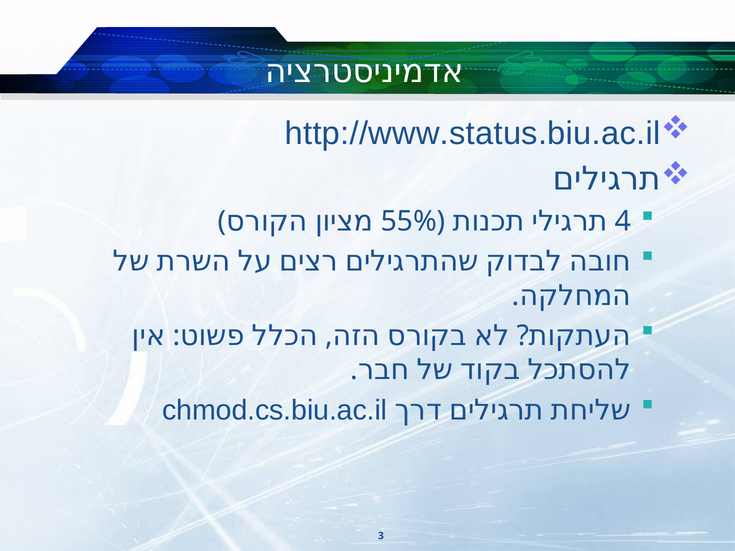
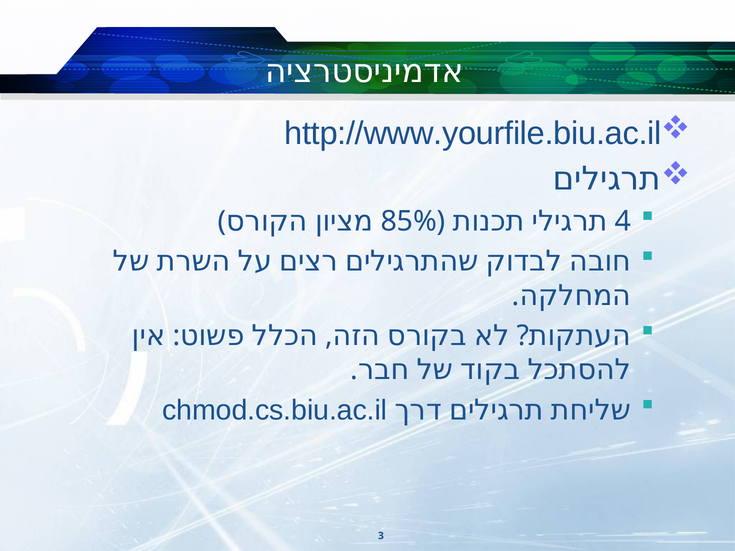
http://www.status.biu.ac.il: http://www.status.biu.ac.il -> http://www.yourfile.biu.ac.il
55%: 55% -> 85%
